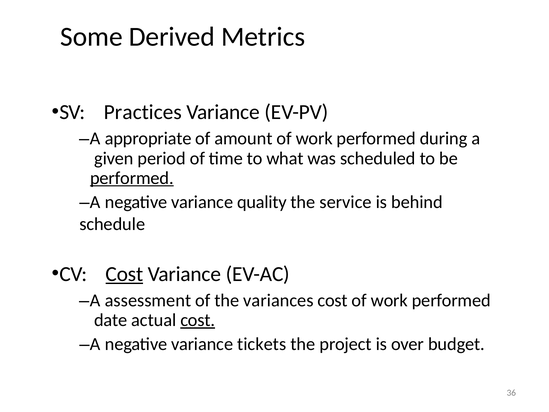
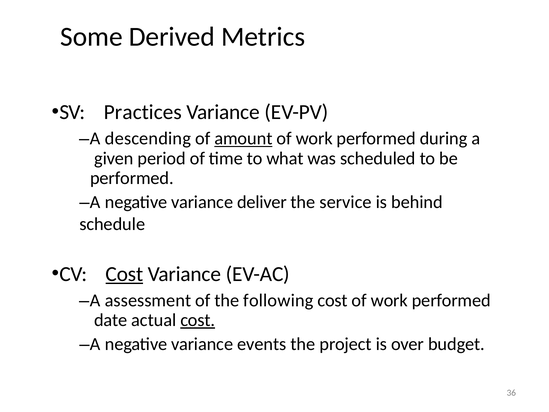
appropriate: appropriate -> descending
amount underline: none -> present
performed at (132, 178) underline: present -> none
quality: quality -> deliver
variances: variances -> following
tickets: tickets -> events
